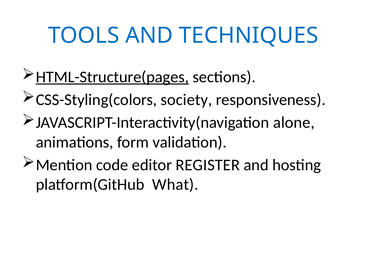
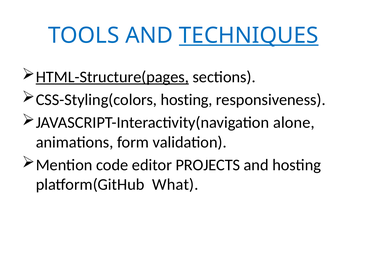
TECHNIQUES underline: none -> present
CSS-Styling(colors society: society -> hosting
REGISTER: REGISTER -> PROJECTS
